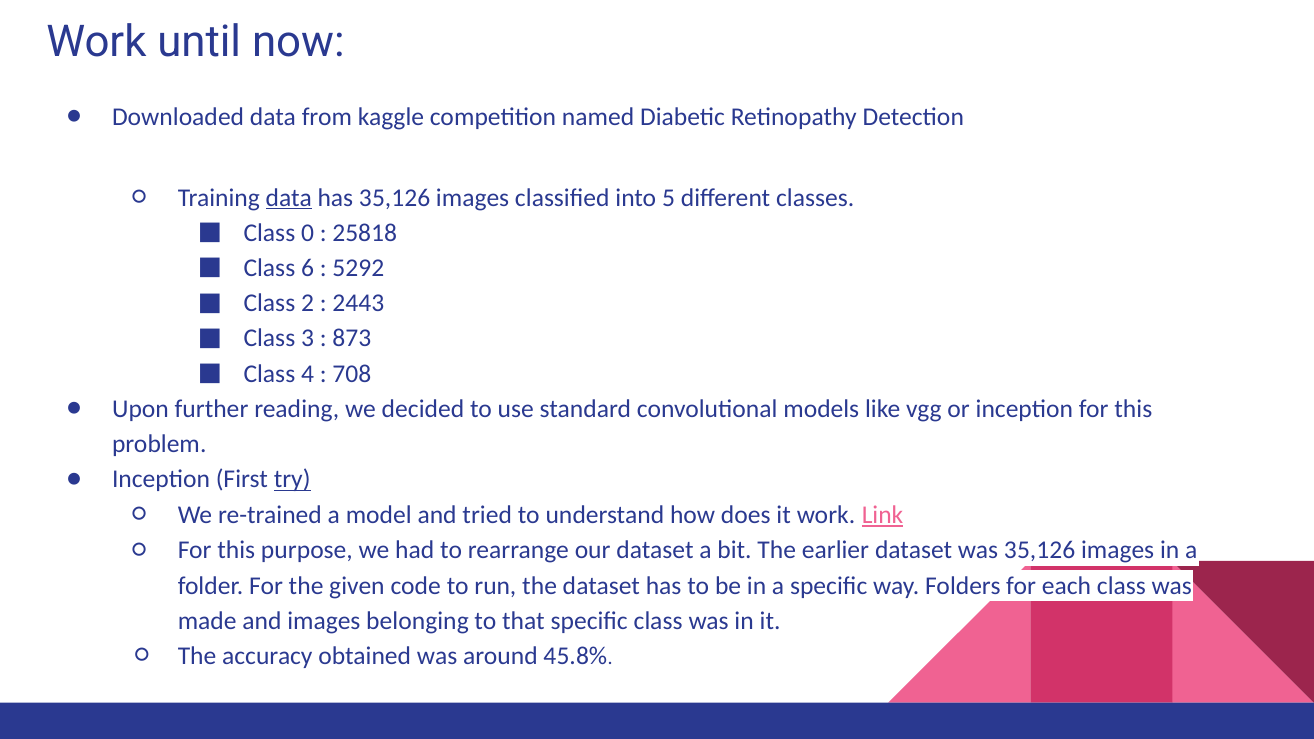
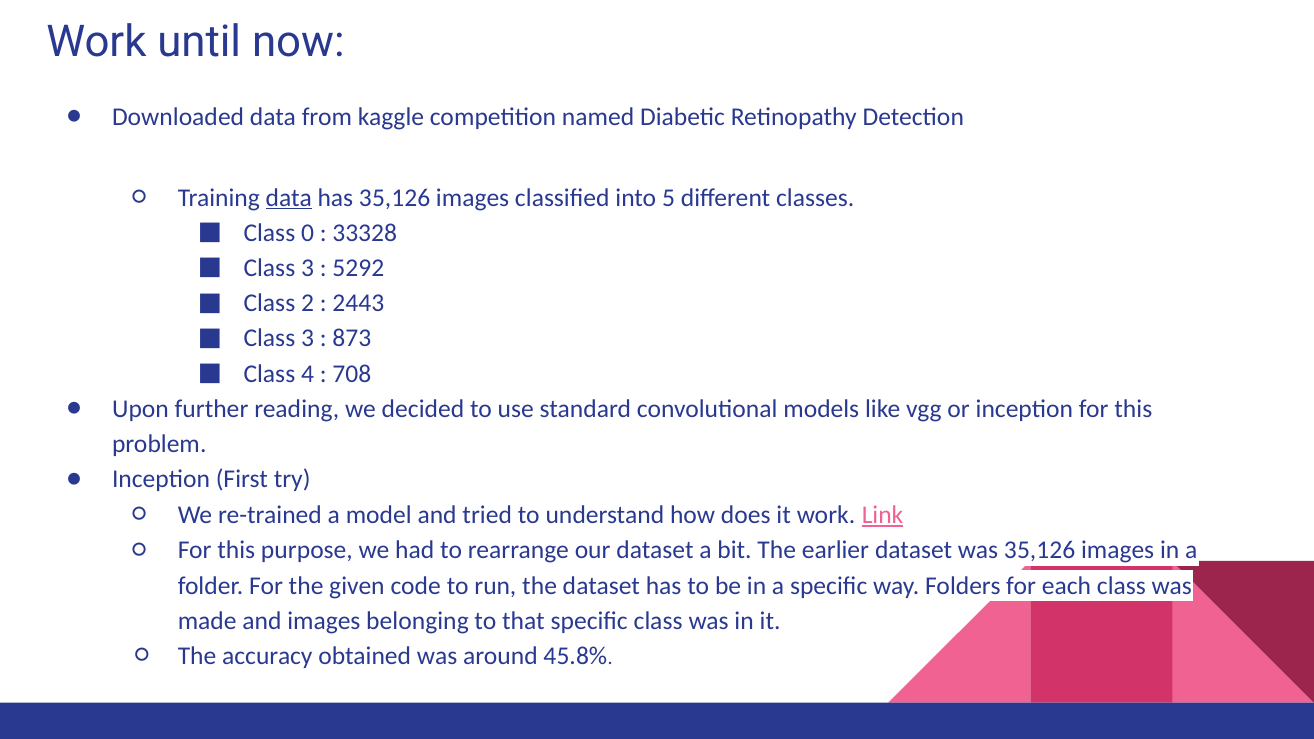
25818: 25818 -> 33328
6 at (307, 268): 6 -> 3
try underline: present -> none
